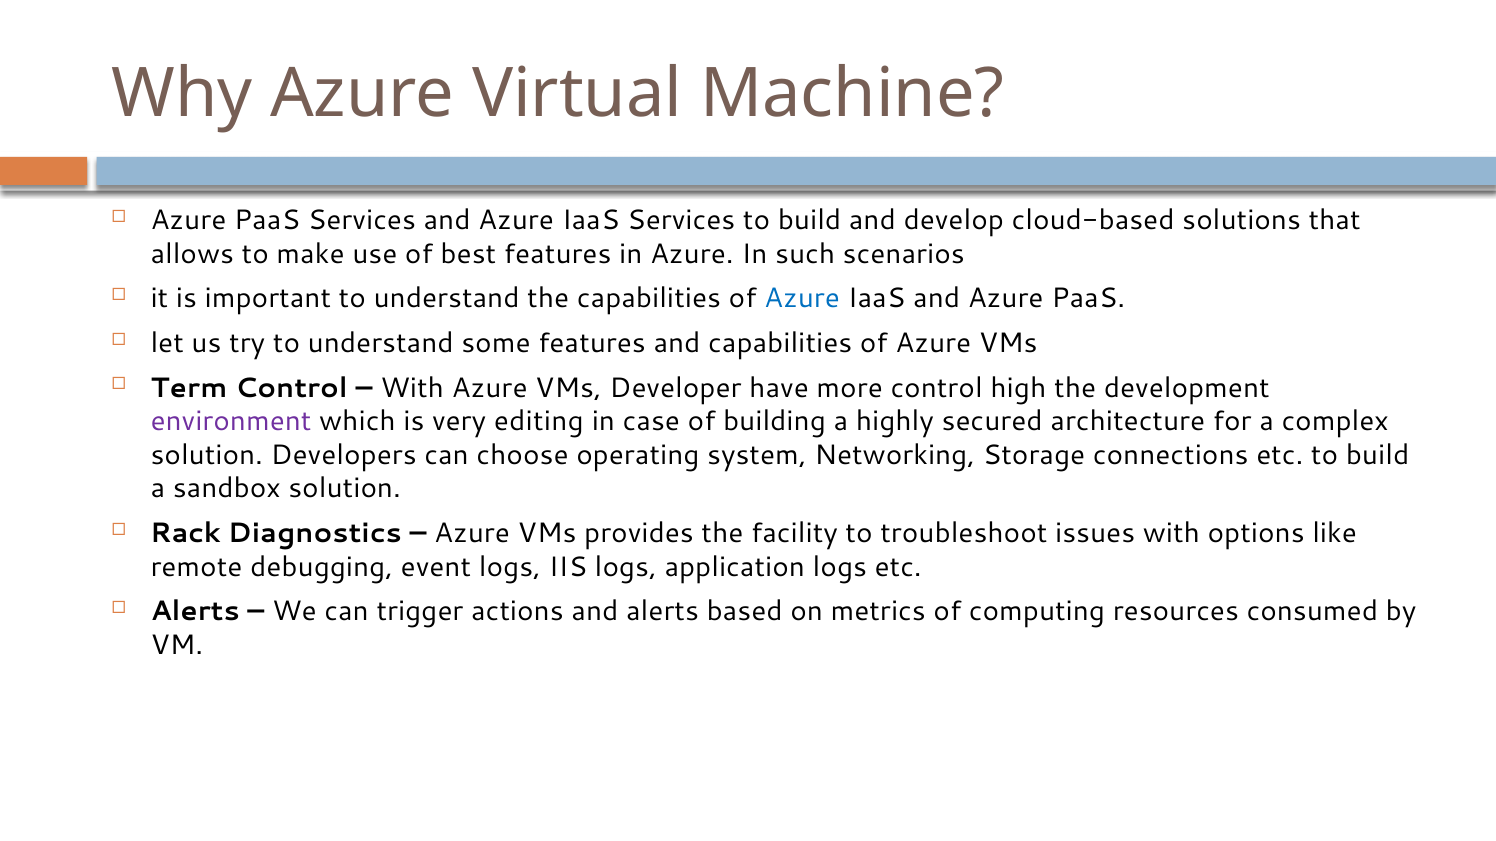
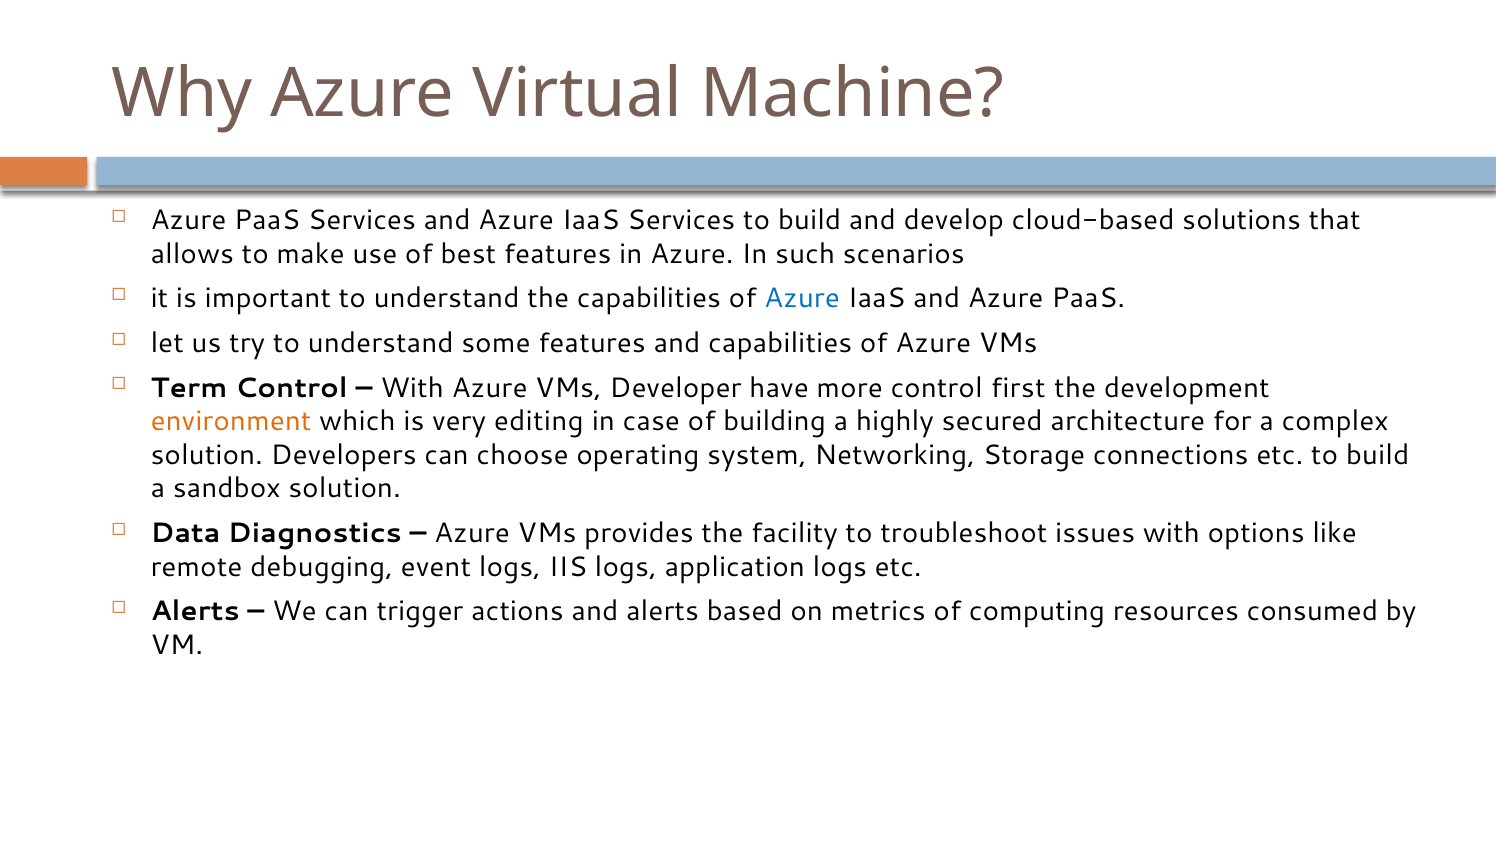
high: high -> first
environment colour: purple -> orange
Rack: Rack -> Data
